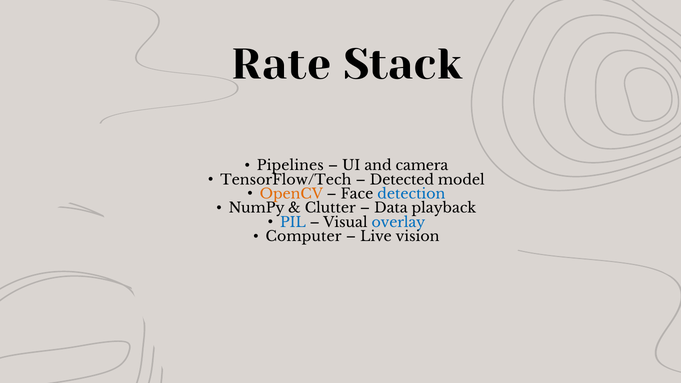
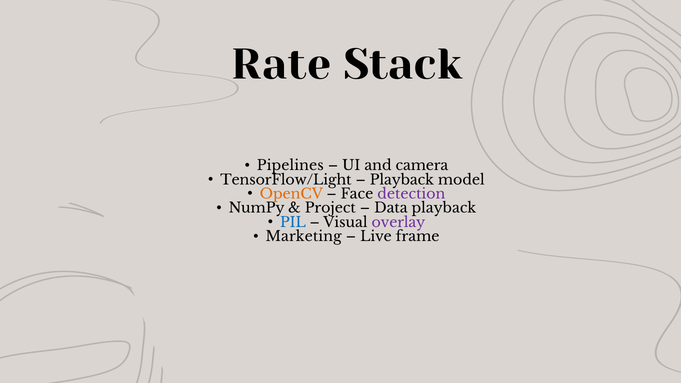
TensorFlow/Tech: TensorFlow/Tech -> TensorFlow/Light
Detected at (402, 180): Detected -> Playback
detection colour: blue -> purple
Clutter: Clutter -> Project
overlay colour: blue -> purple
Computer: Computer -> Marketing
vision: vision -> frame
